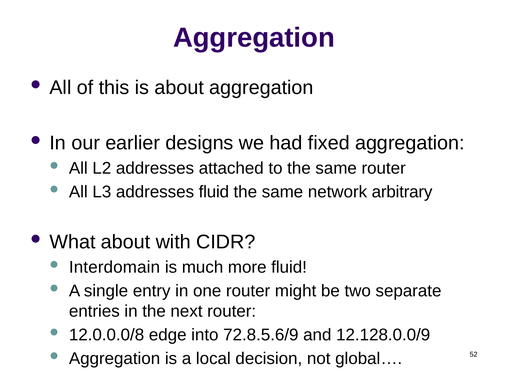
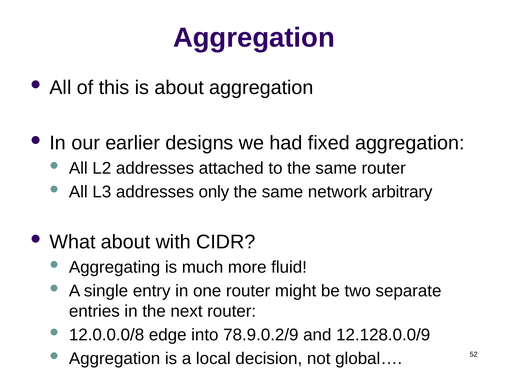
addresses fluid: fluid -> only
Interdomain: Interdomain -> Aggregating
72.8.5.6/9: 72.8.5.6/9 -> 78.9.0.2/9
